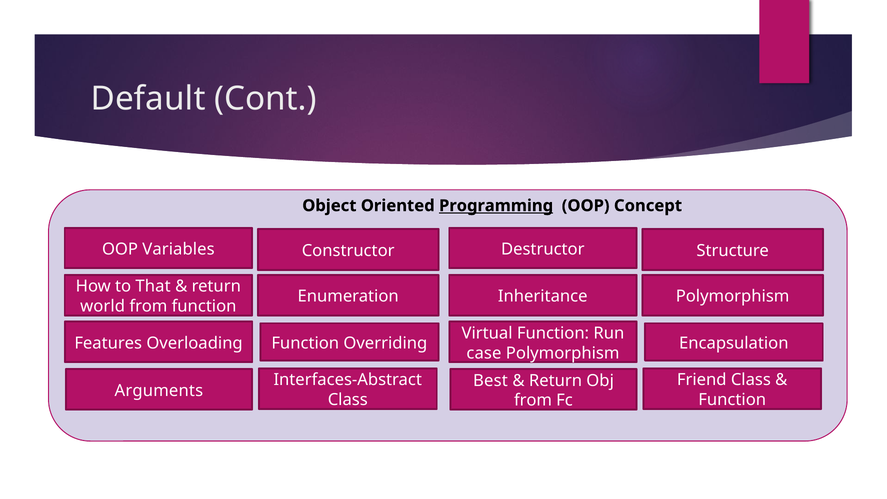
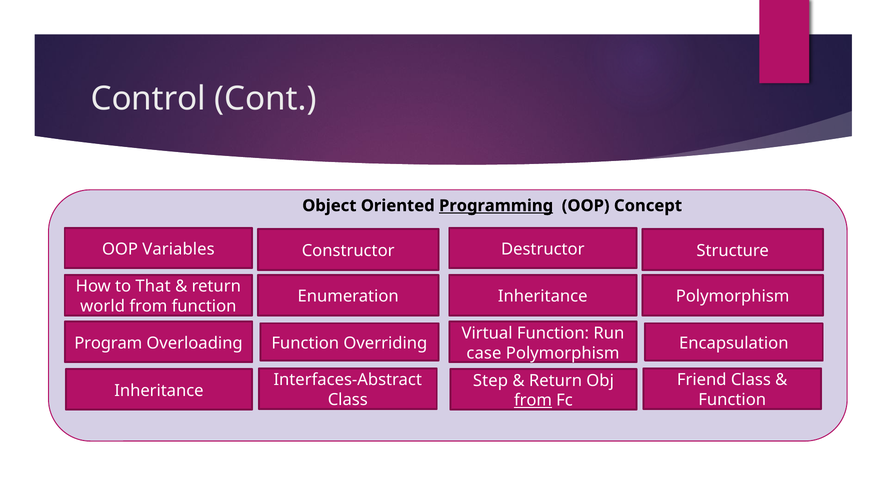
Default: Default -> Control
Features: Features -> Program
Best: Best -> Step
Arguments at (159, 390): Arguments -> Inheritance
from at (533, 400) underline: none -> present
